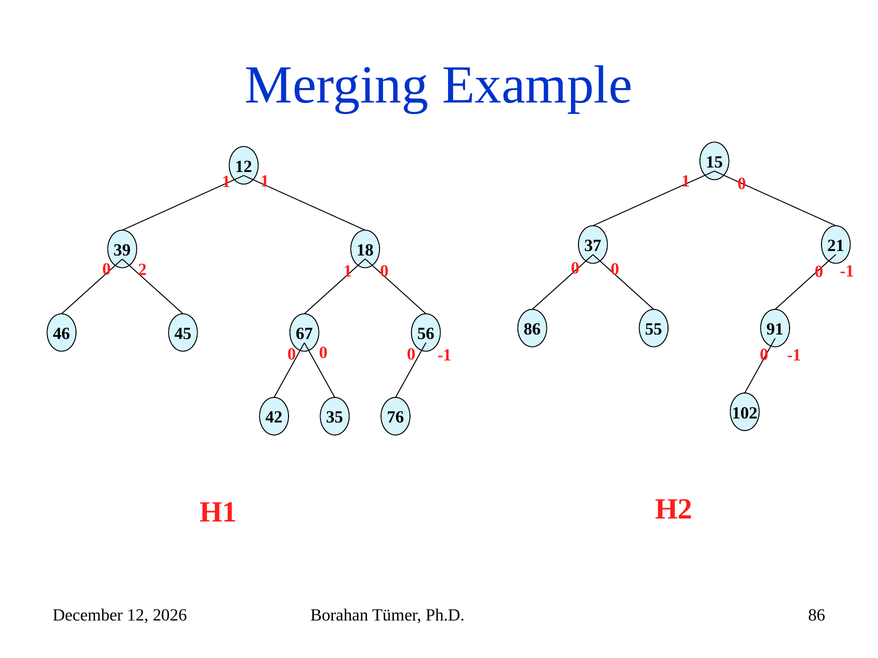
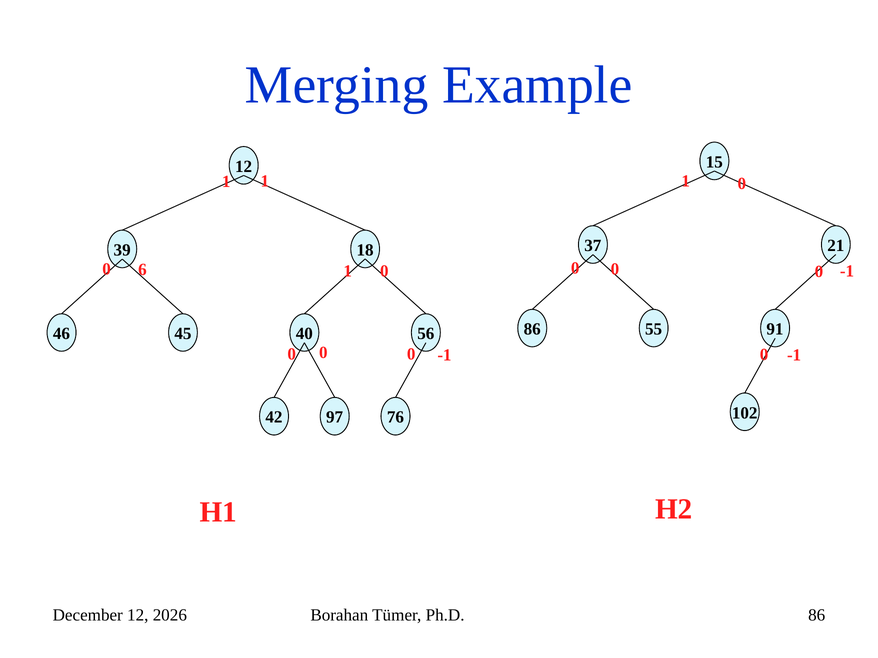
2: 2 -> 6
67: 67 -> 40
35: 35 -> 97
